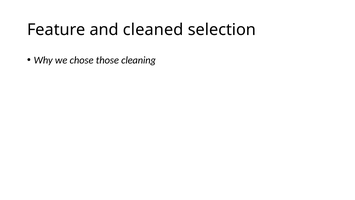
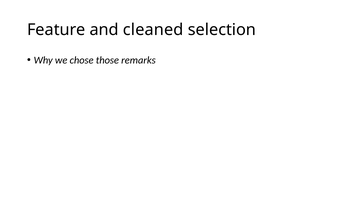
cleaning: cleaning -> remarks
